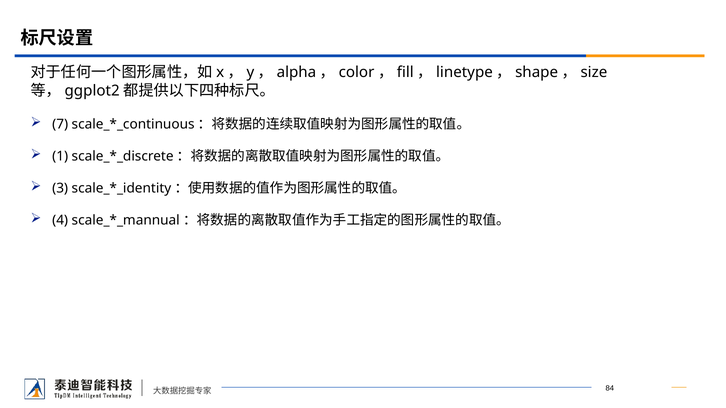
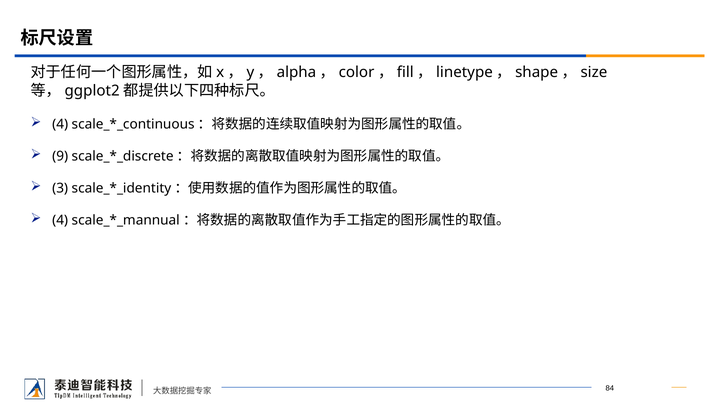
7 at (60, 124): 7 -> 4
1: 1 -> 9
